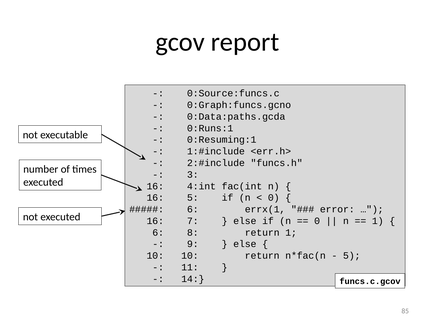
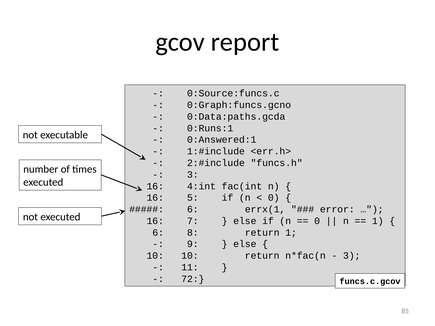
0:Resuming:1: 0:Resuming:1 -> 0:Answered:1
5 at (352, 256): 5 -> 3
14: 14 -> 72
